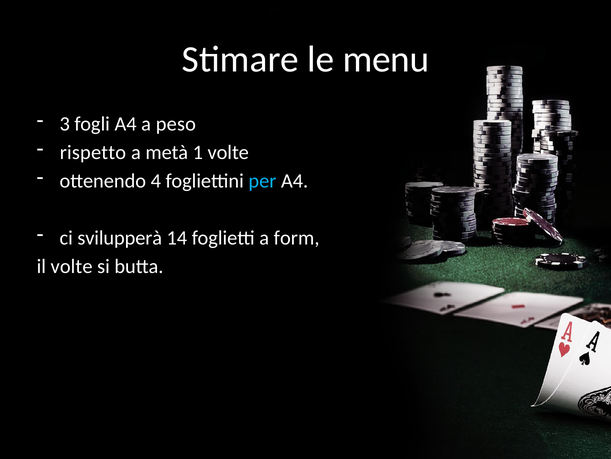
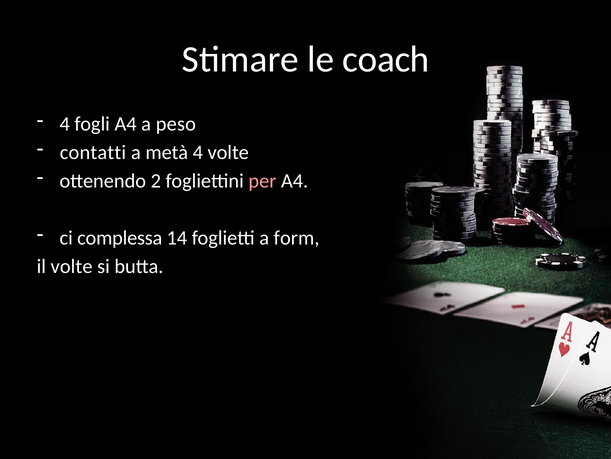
menu: menu -> coach
3 at (65, 124): 3 -> 4
rispetto: rispetto -> contatti
metà 1: 1 -> 4
4: 4 -> 2
per colour: light blue -> pink
svilupperà: svilupperà -> complessa
